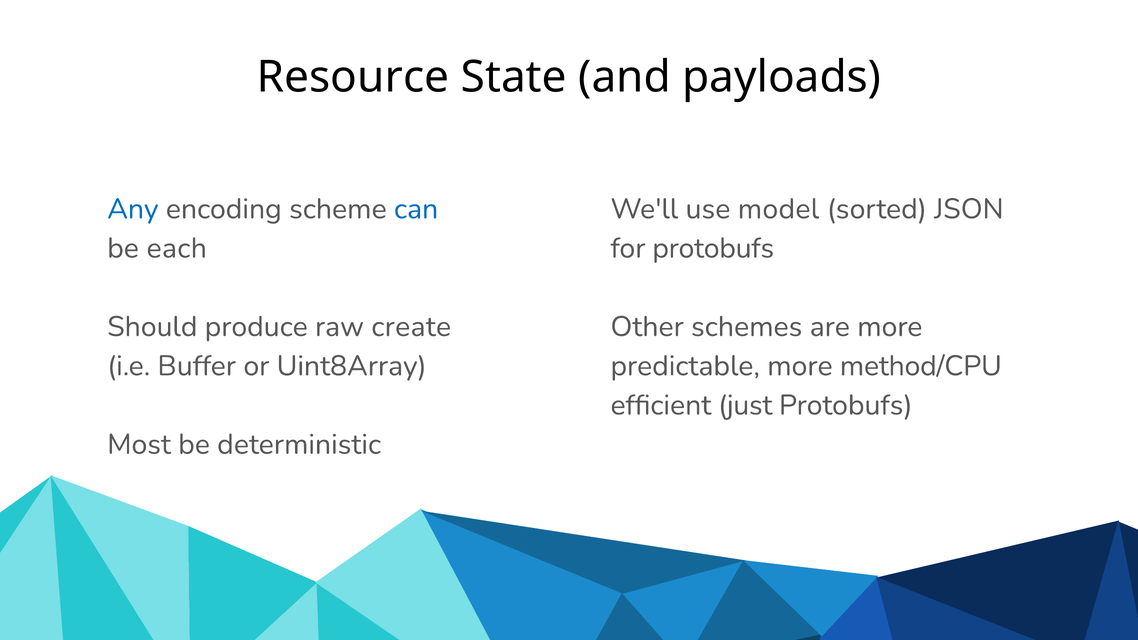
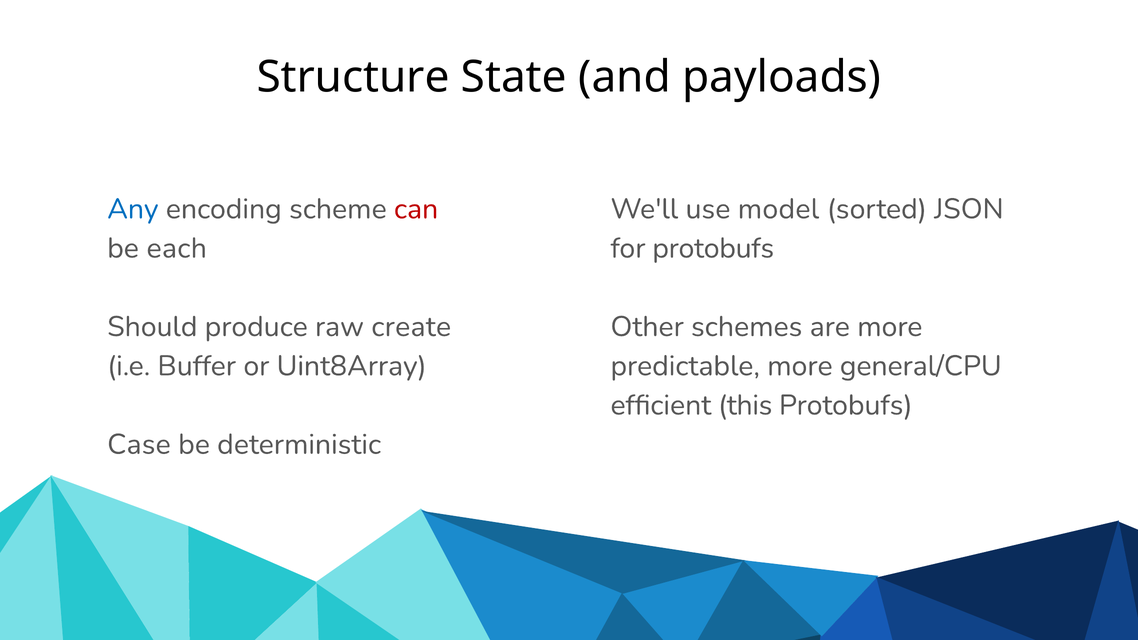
Resource: Resource -> Structure
can colour: blue -> red
method/CPU: method/CPU -> general/CPU
just: just -> this
Most: Most -> Case
